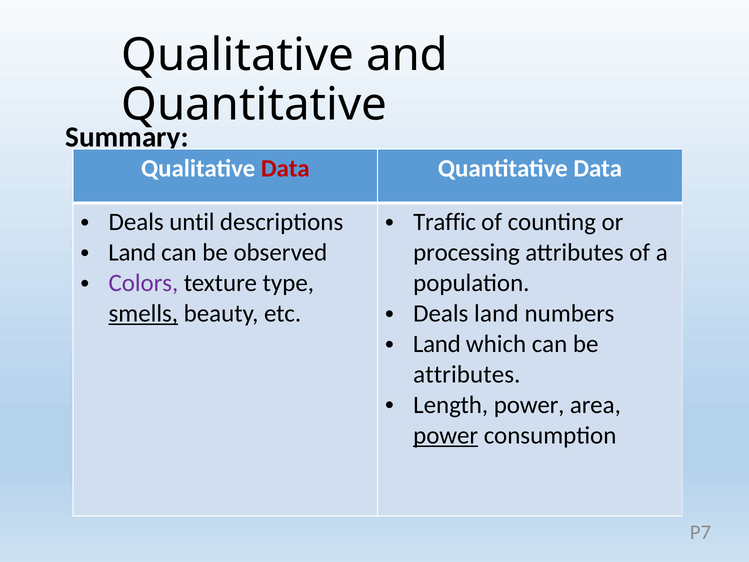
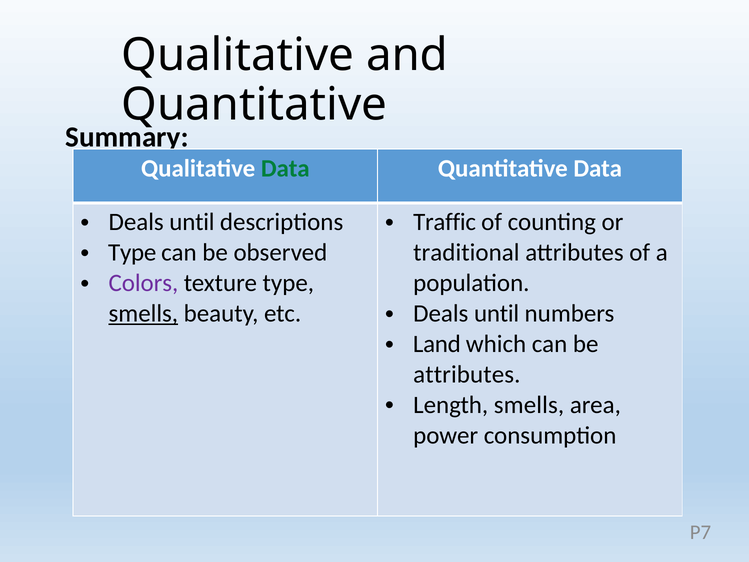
Data at (285, 168) colour: red -> green
Land at (132, 253): Land -> Type
processing: processing -> traditional
land at (496, 314): land -> until
Length power: power -> smells
power at (446, 435) underline: present -> none
